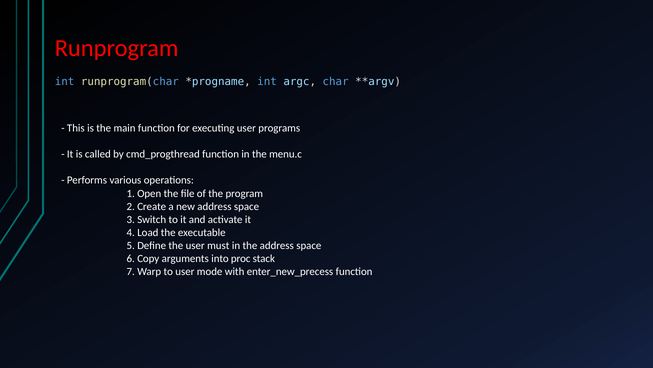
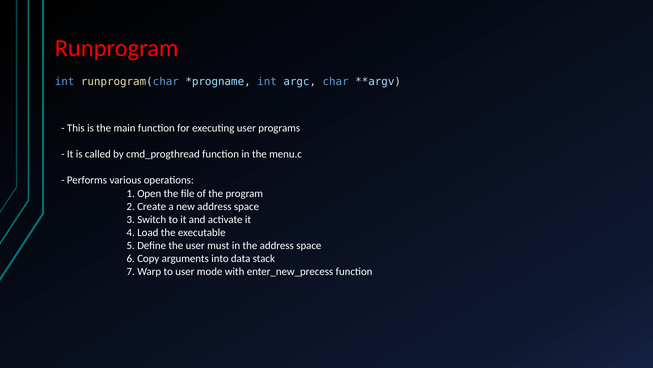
proc: proc -> data
